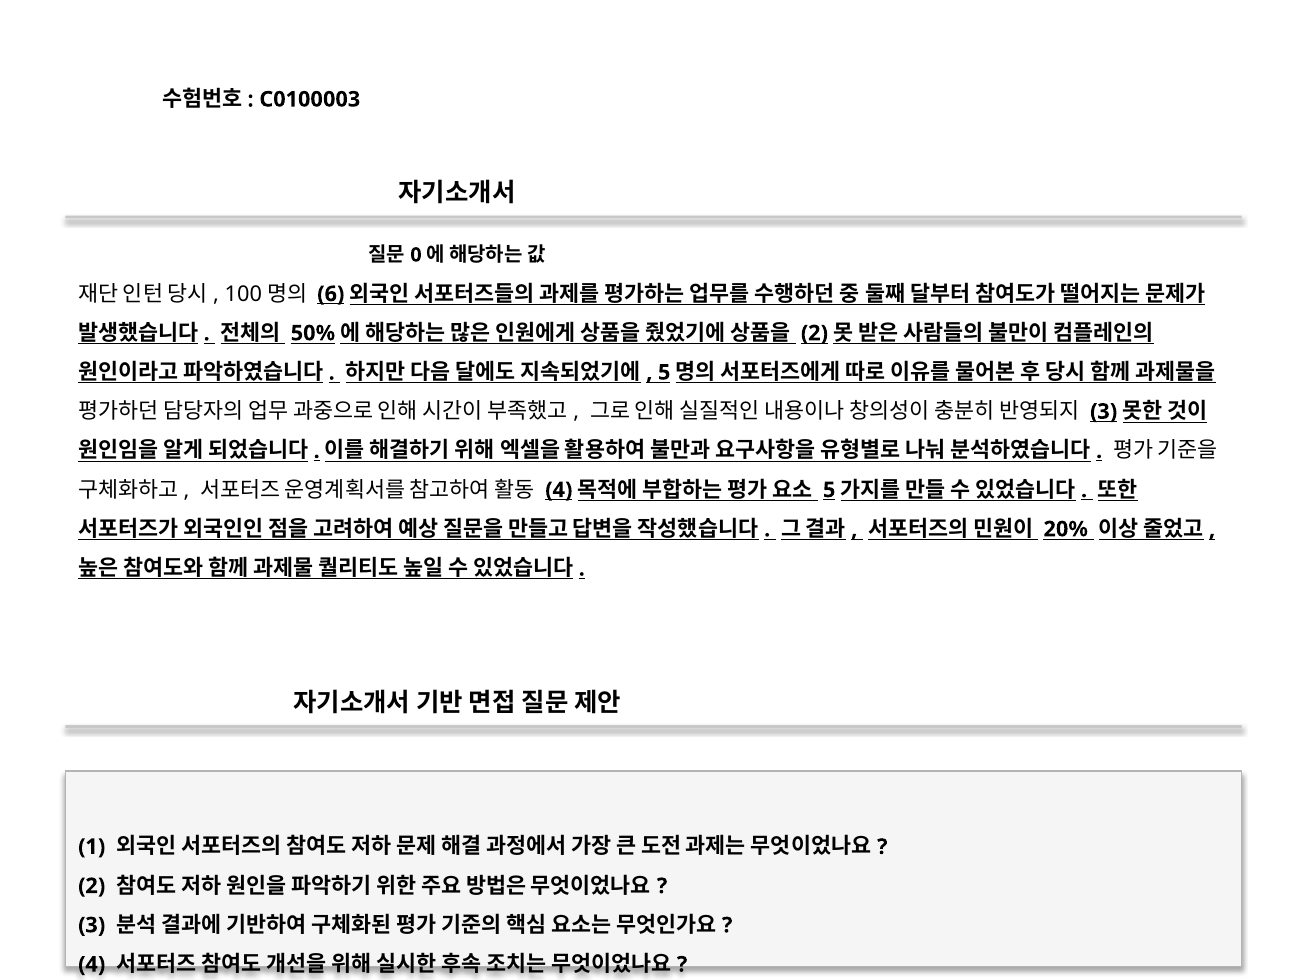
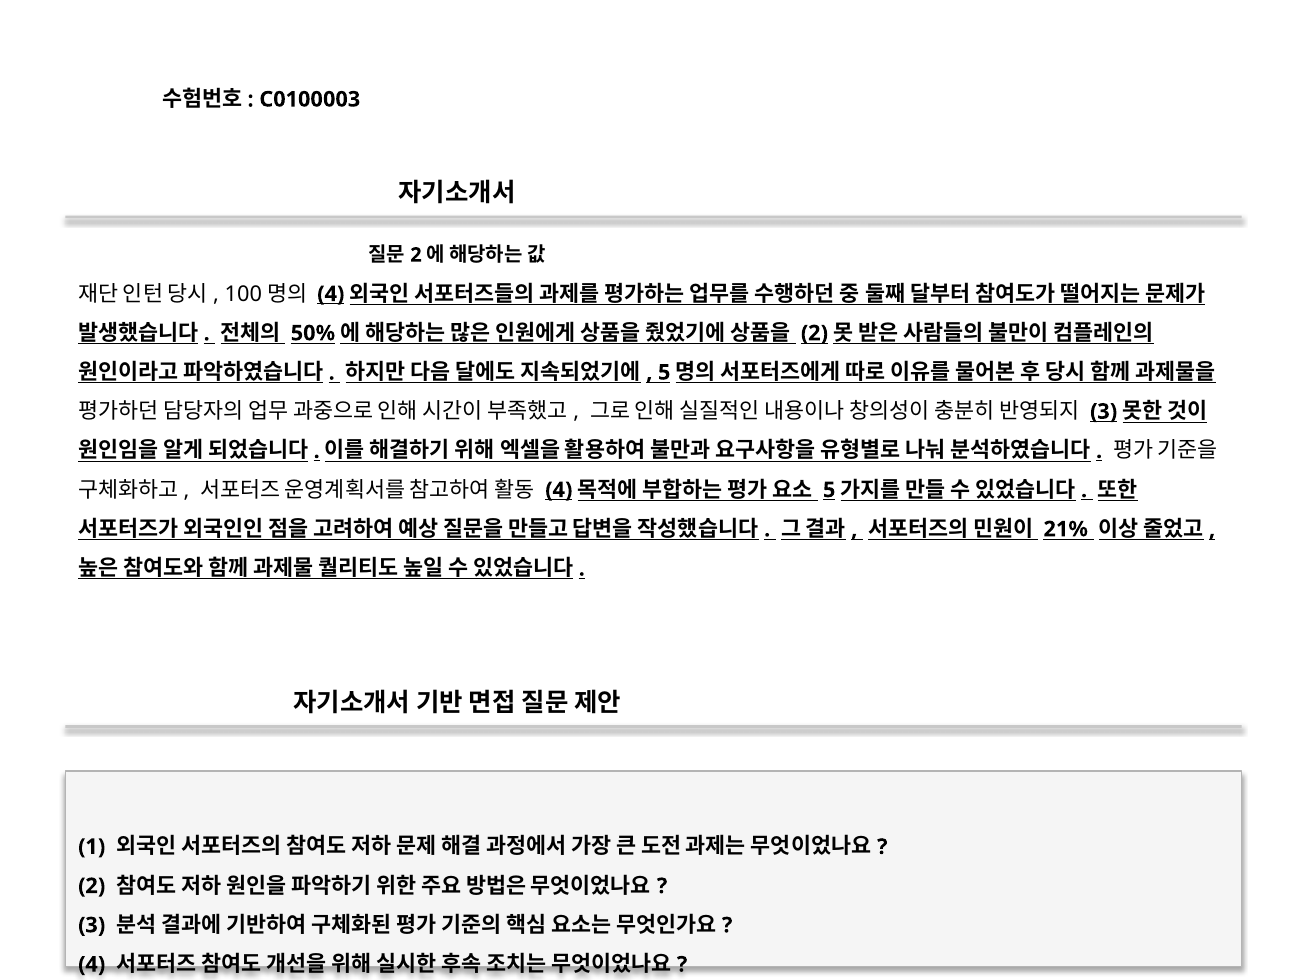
0 at (416, 255): 0 -> 2
6 at (331, 294): 6 -> 4
20%: 20% -> 21%
